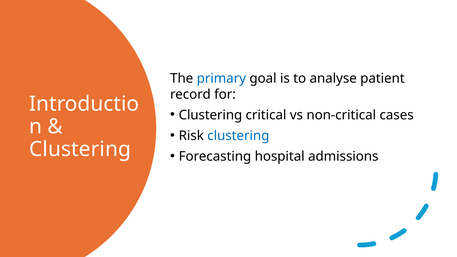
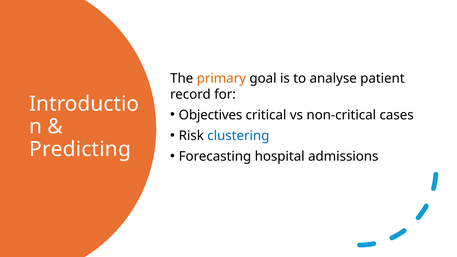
primary colour: blue -> orange
Clustering at (210, 115): Clustering -> Objectives
Clustering at (80, 149): Clustering -> Predicting
